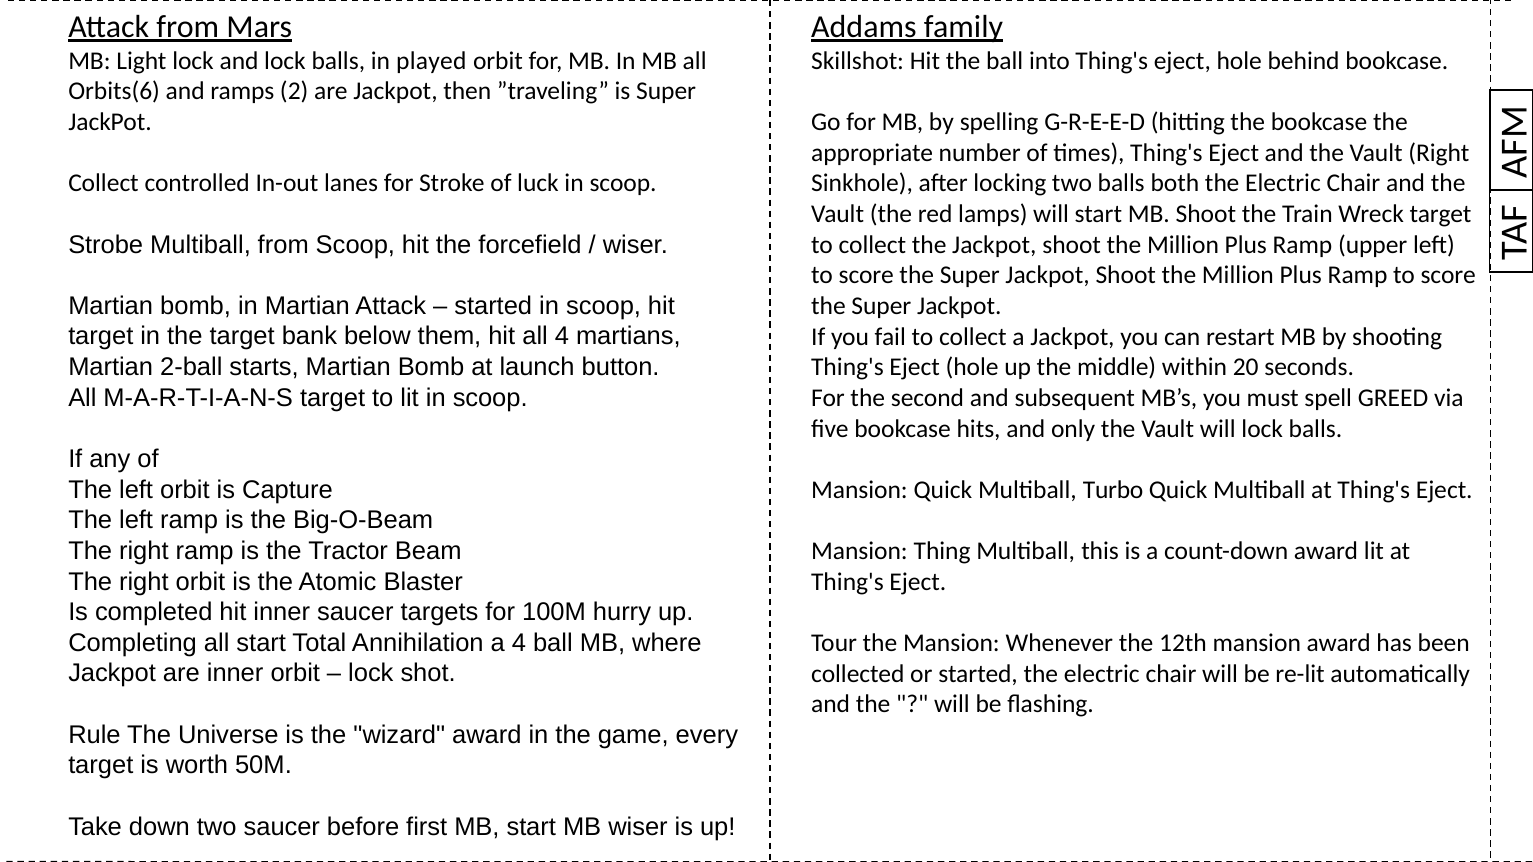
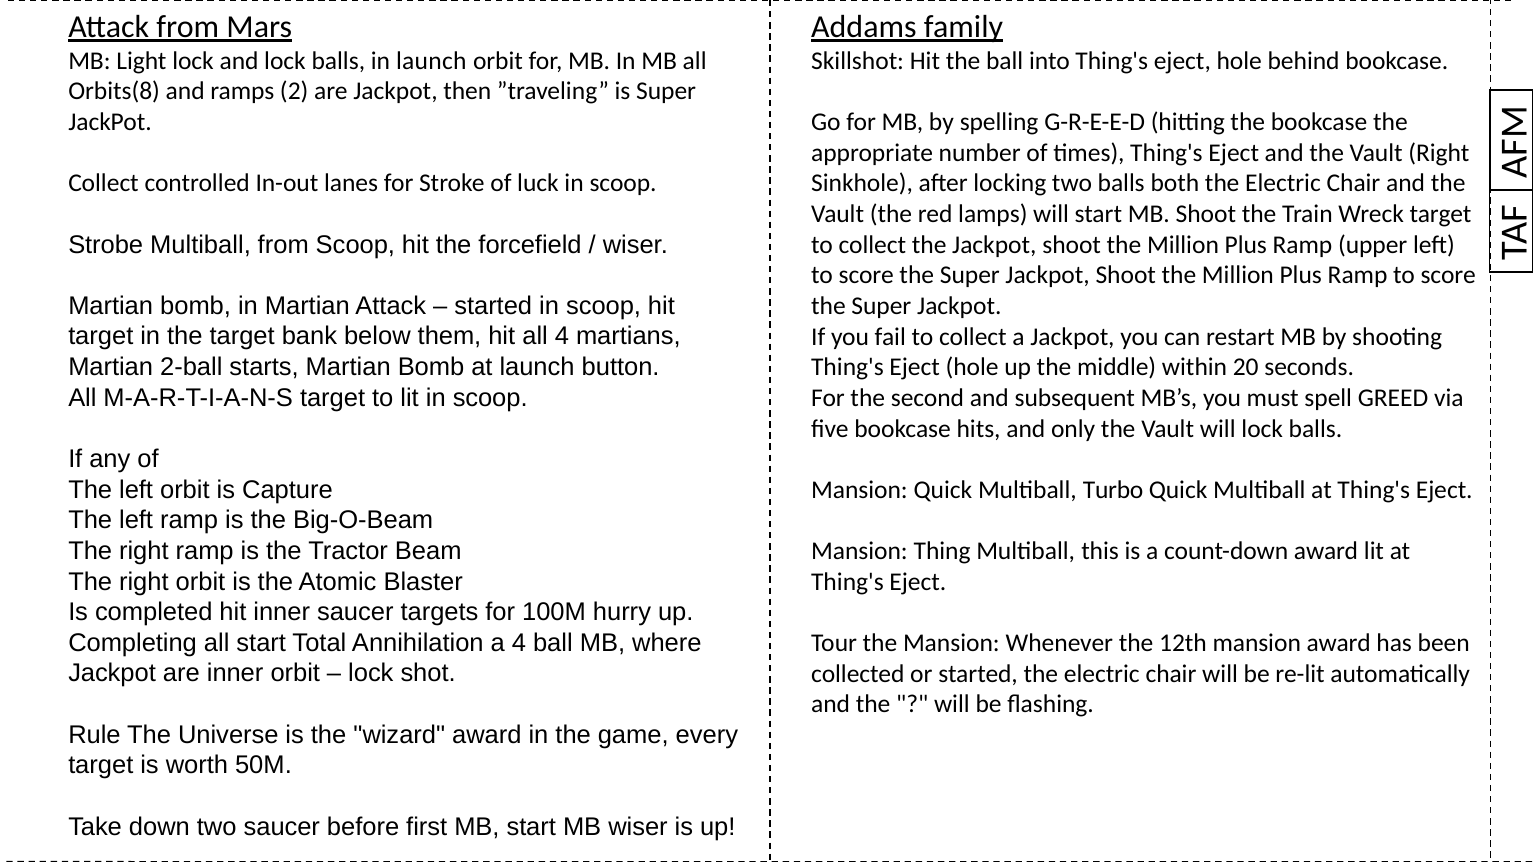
in played: played -> launch
Orbits(6: Orbits(6 -> Orbits(8
